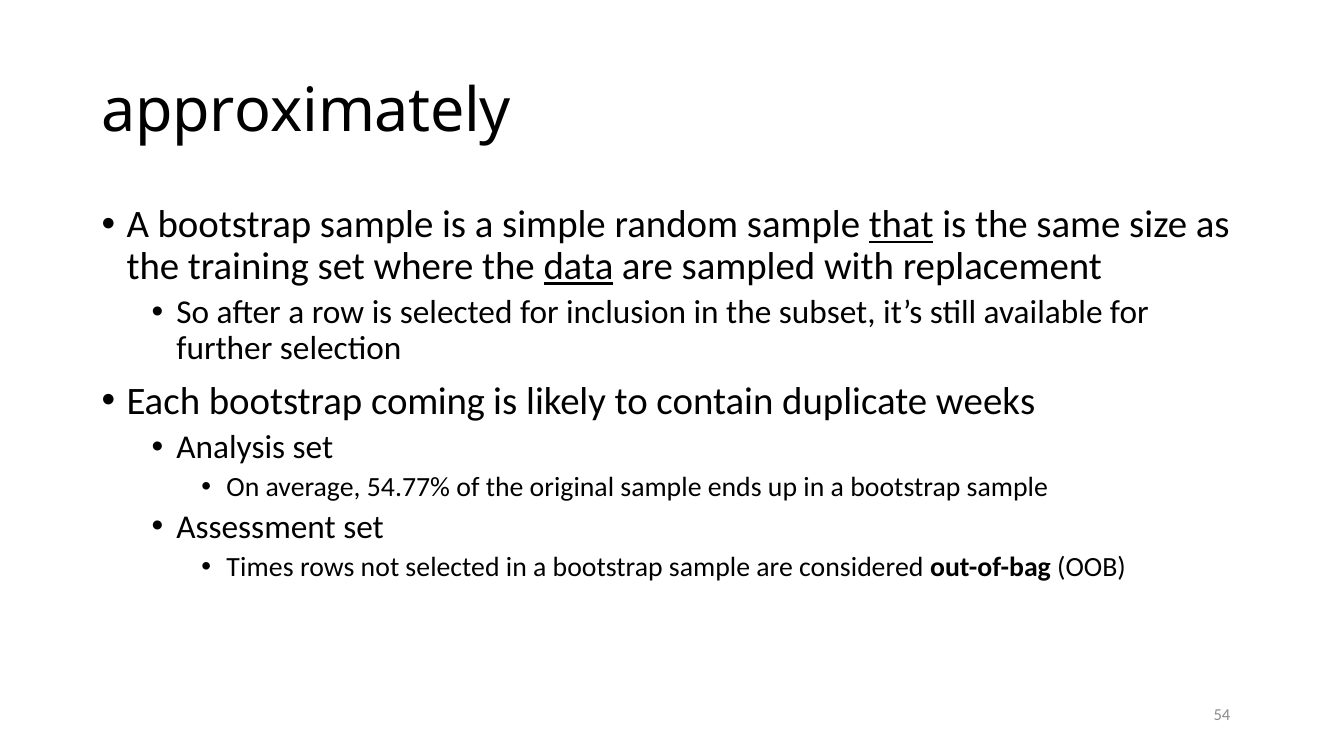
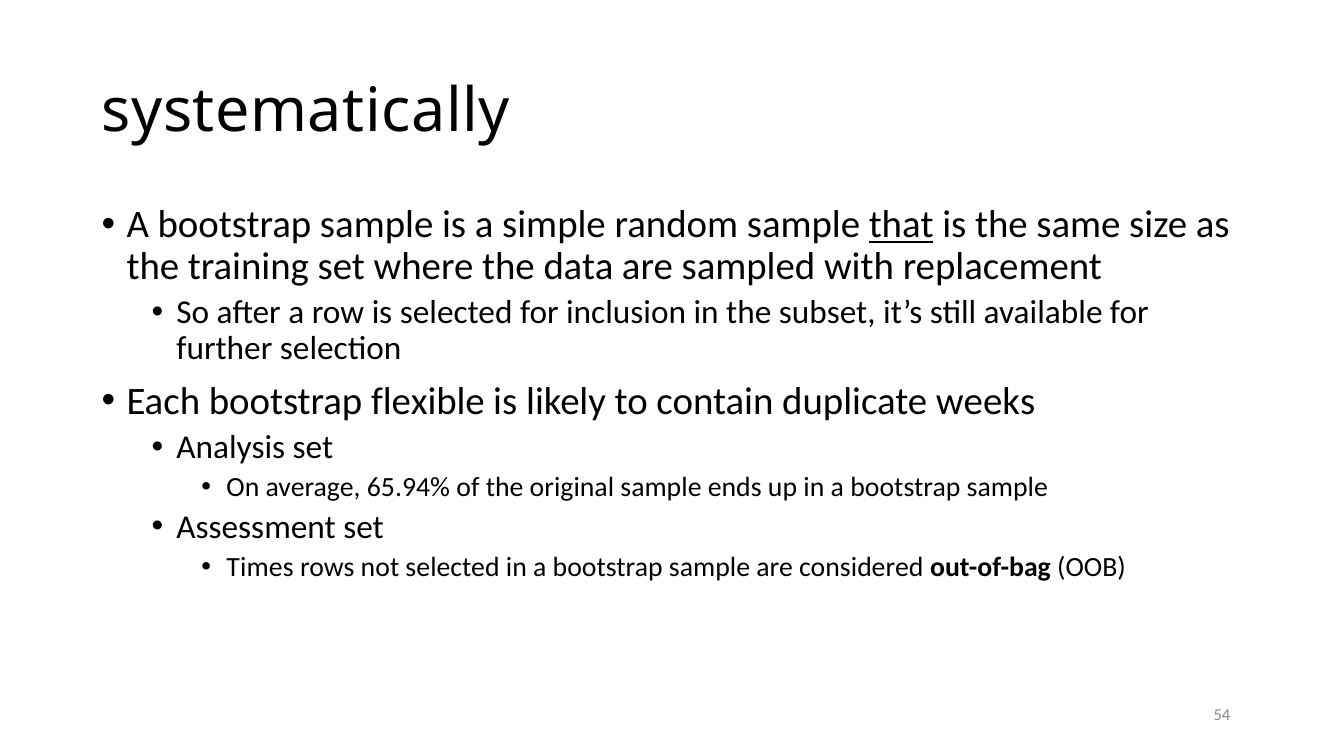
approximately: approximately -> systematically
data underline: present -> none
coming: coming -> flexible
54.77%: 54.77% -> 65.94%
